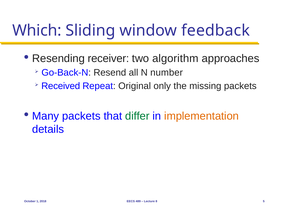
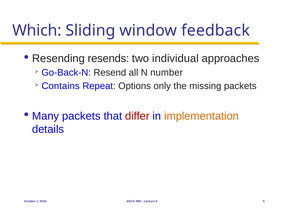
receiver: receiver -> resends
algorithm: algorithm -> individual
Received: Received -> Contains
Original: Original -> Options
differ colour: green -> red
